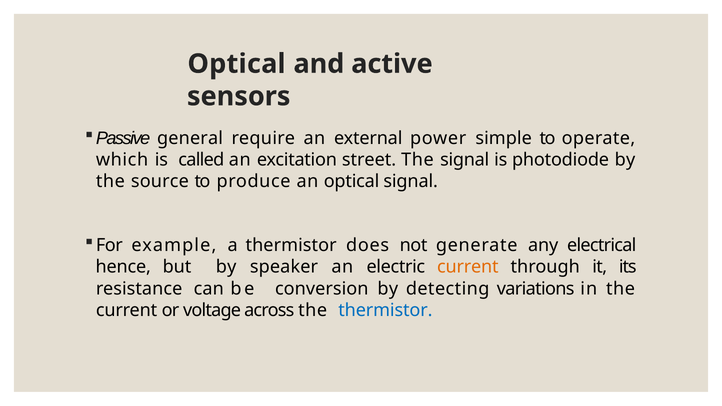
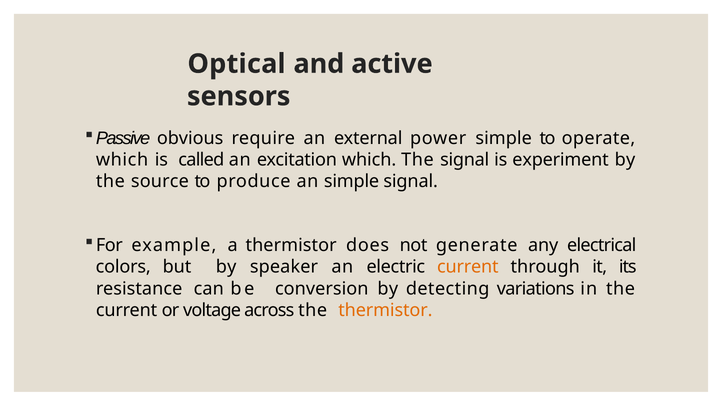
general: general -> obvious
excitation street: street -> which
photodiode: photodiode -> experiment
an optical: optical -> simple
hence: hence -> colors
thermistor at (385, 310) colour: blue -> orange
